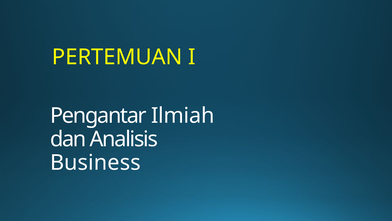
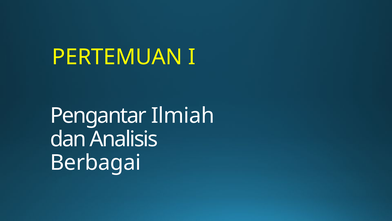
Business: Business -> Berbagai
